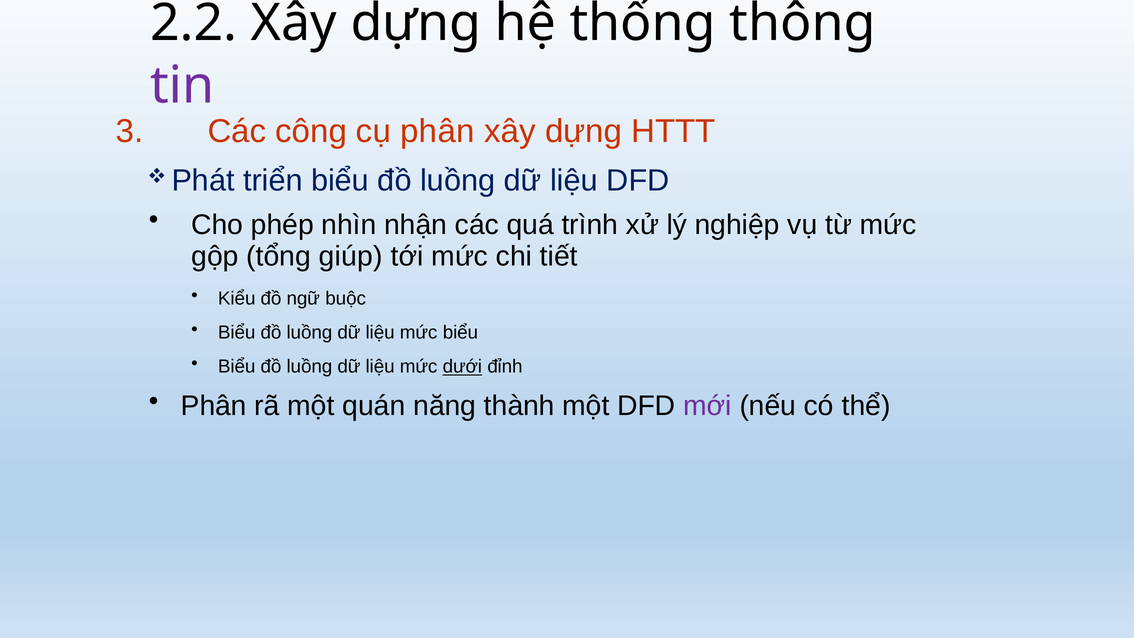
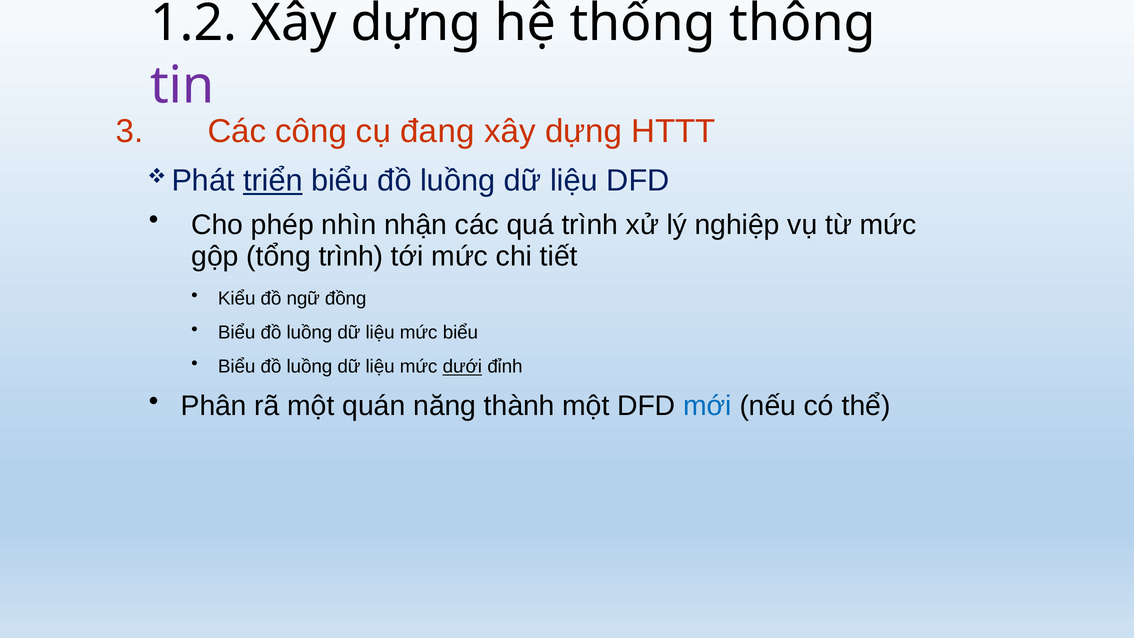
2.2: 2.2 -> 1.2
cụ phân: phân -> đang
triển underline: none -> present
tổng giúp: giúp -> trình
buộc: buộc -> đồng
mới colour: purple -> blue
